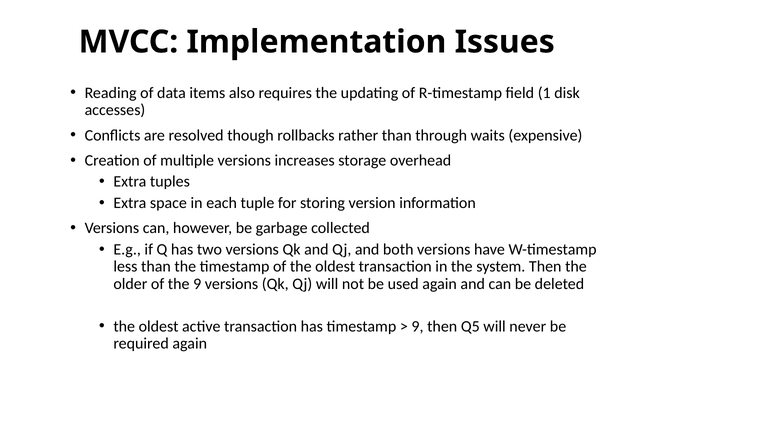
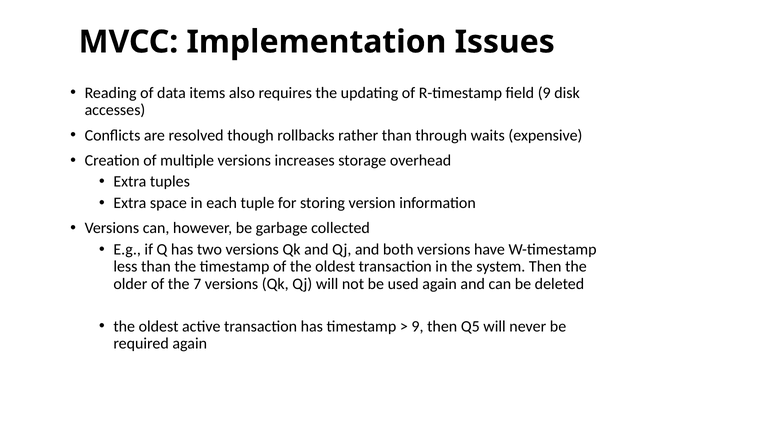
field 1: 1 -> 9
the 9: 9 -> 7
